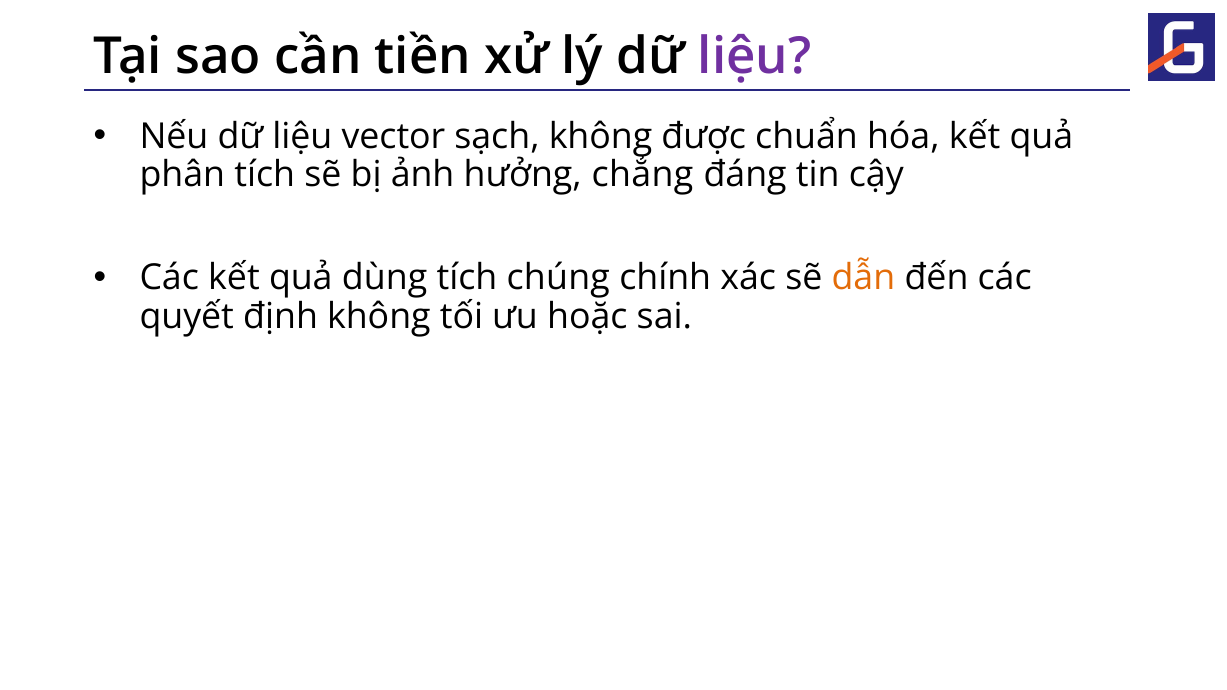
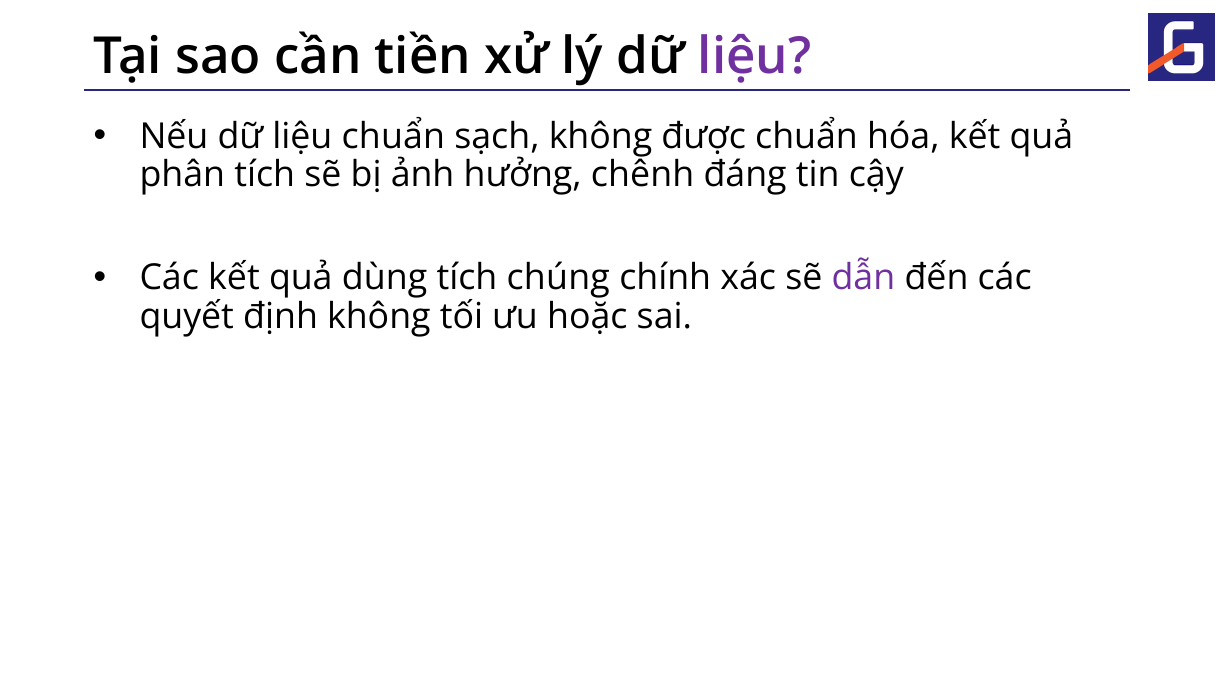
liệu vector: vector -> chuẩn
chẳng: chẳng -> chênh
dẫn colour: orange -> purple
